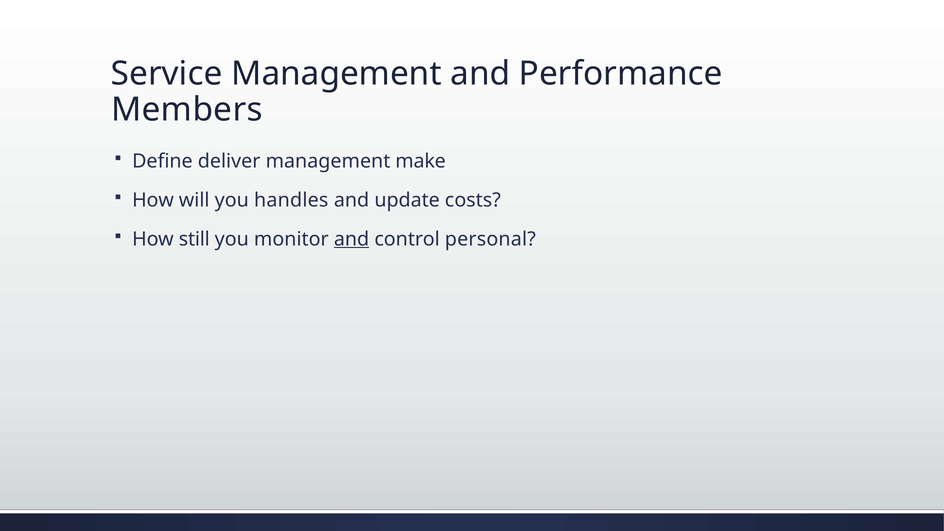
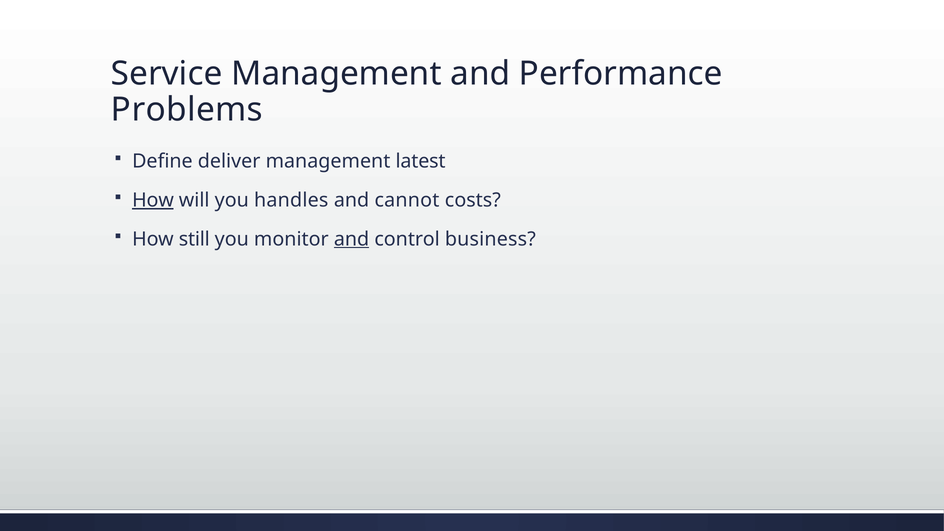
Members: Members -> Problems
make: make -> latest
How at (153, 200) underline: none -> present
update: update -> cannot
personal: personal -> business
